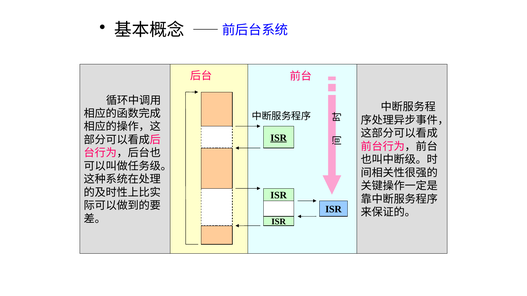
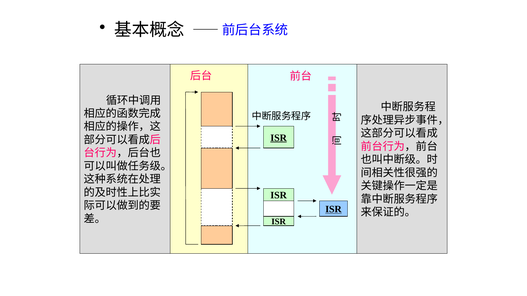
ISR at (333, 210) underline: none -> present
